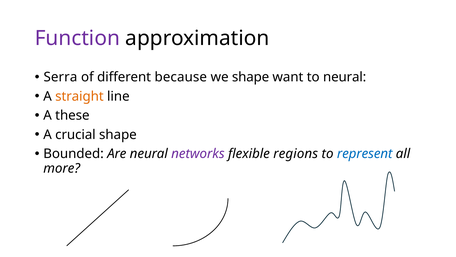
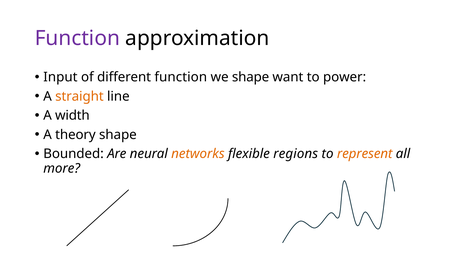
Serra: Serra -> Input
different because: because -> function
to neural: neural -> power
these: these -> width
crucial: crucial -> theory
networks colour: purple -> orange
represent colour: blue -> orange
